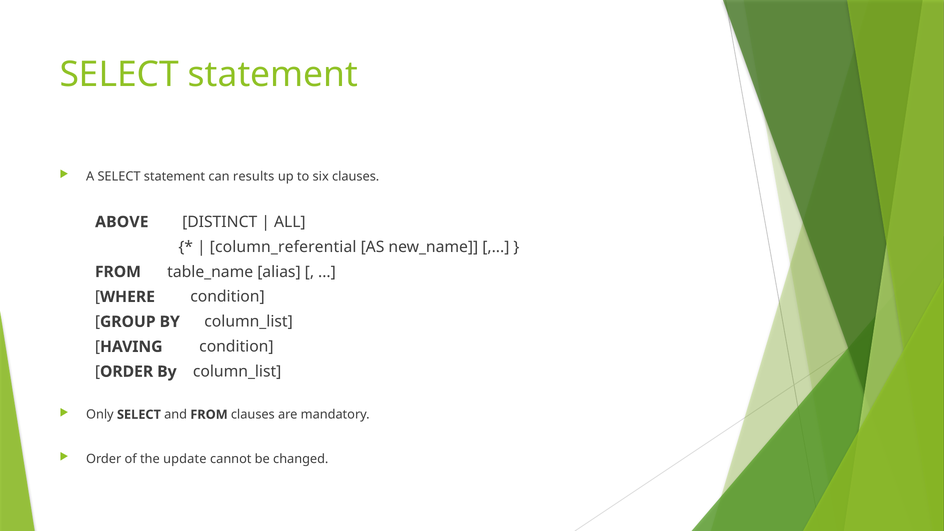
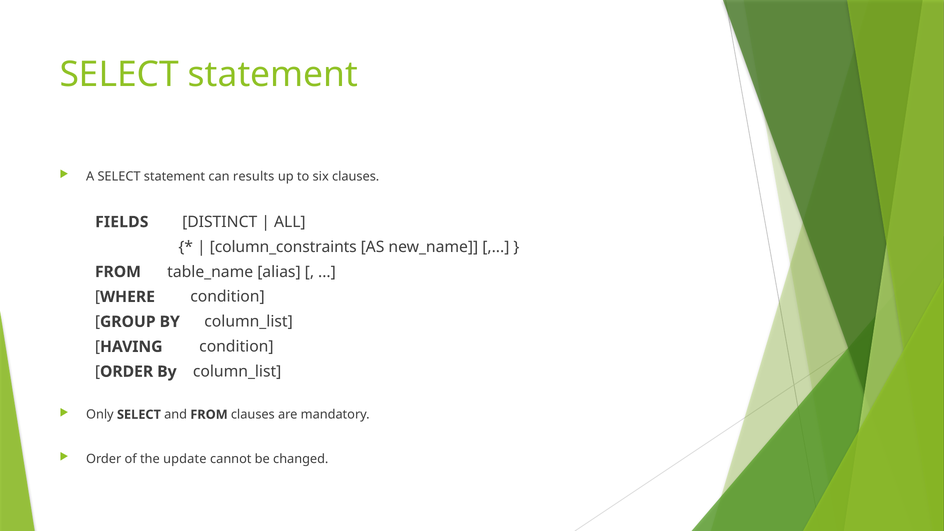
ABOVE: ABOVE -> FIELDS
column_referential: column_referential -> column_constraints
